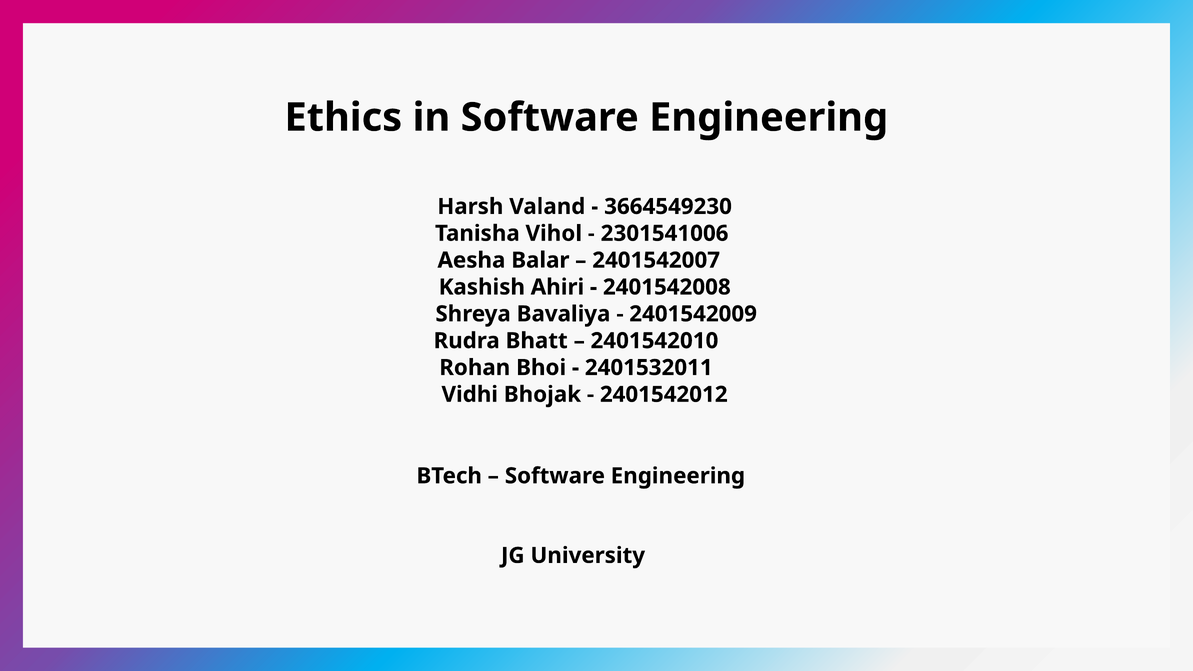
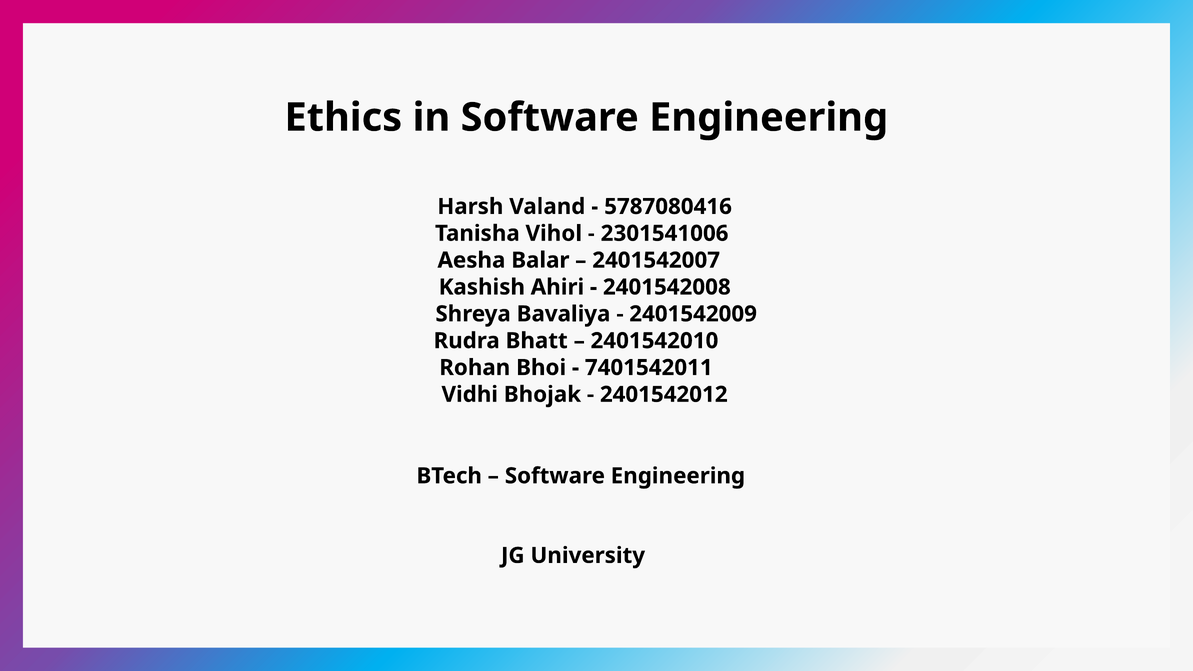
3664549230: 3664549230 -> 5787080416
2401532011: 2401532011 -> 7401542011
